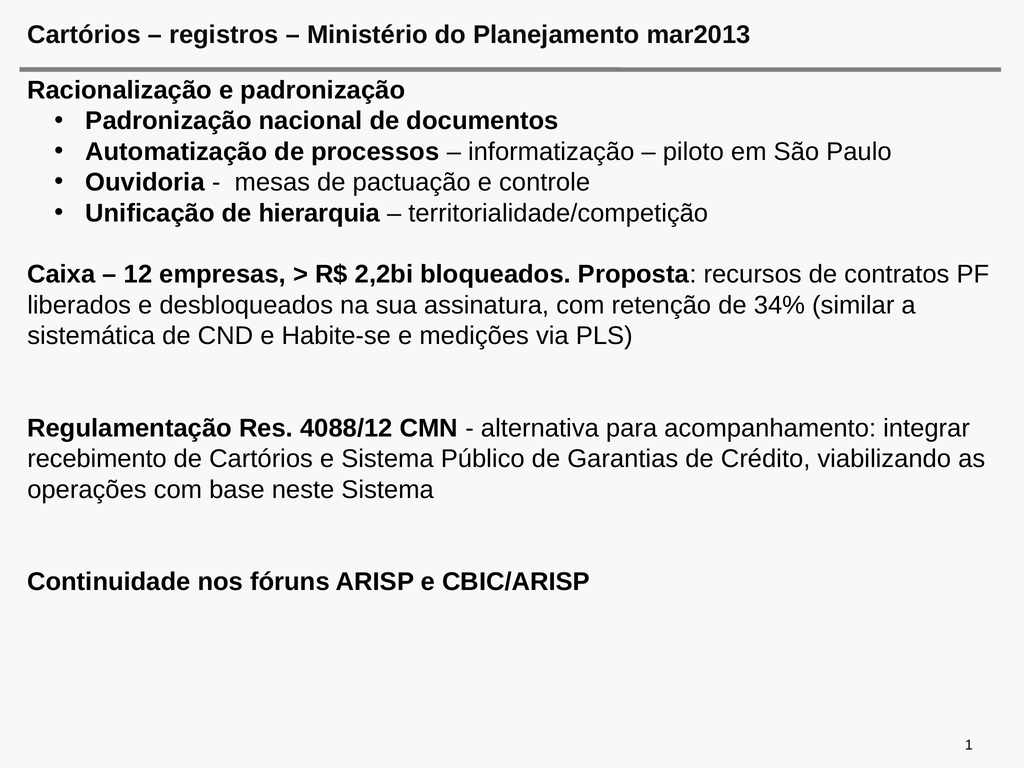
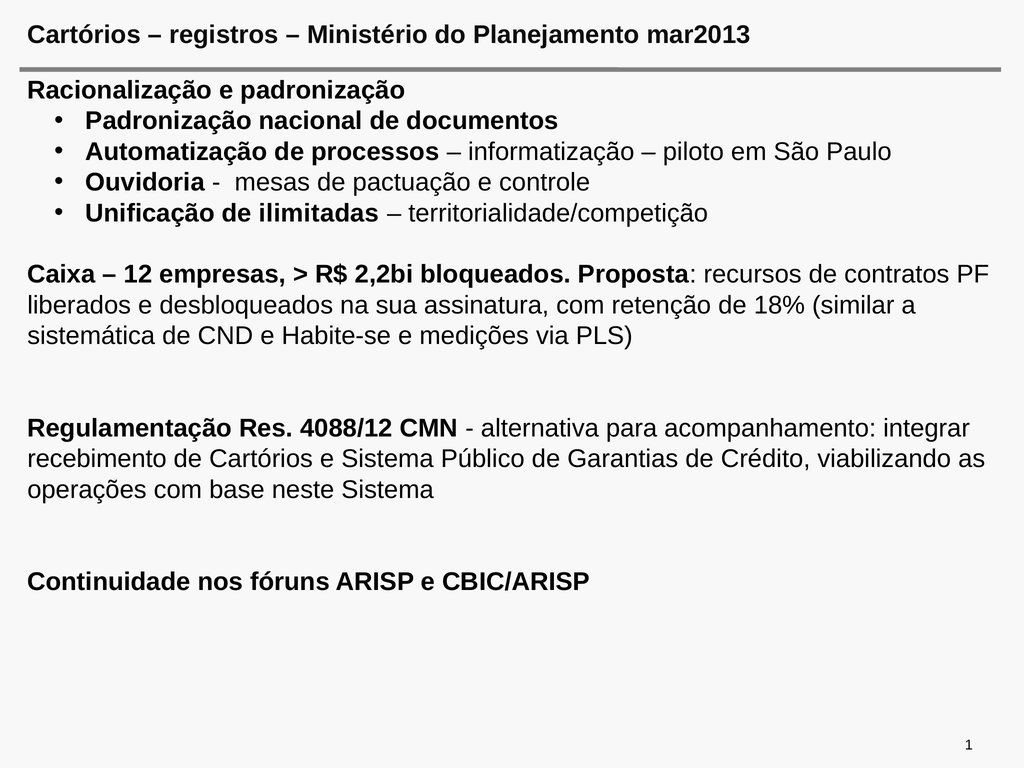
hierarquia: hierarquia -> ilimitadas
34%: 34% -> 18%
